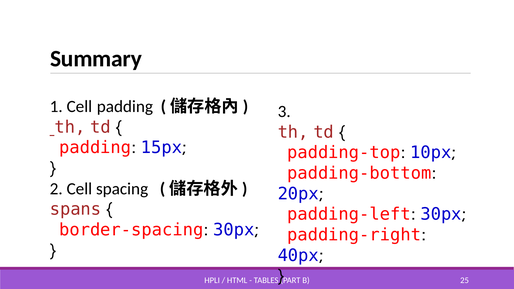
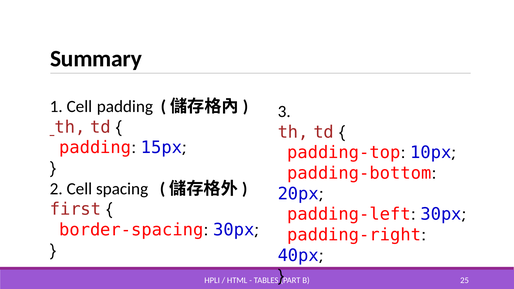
spans: spans -> first
